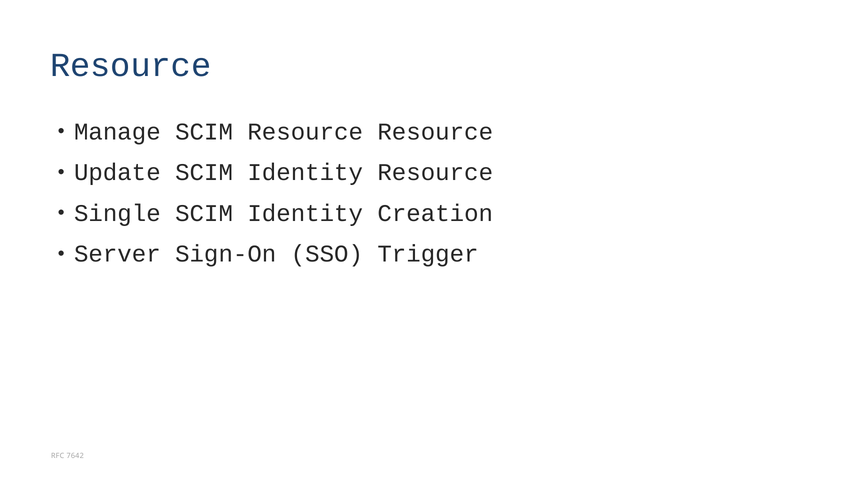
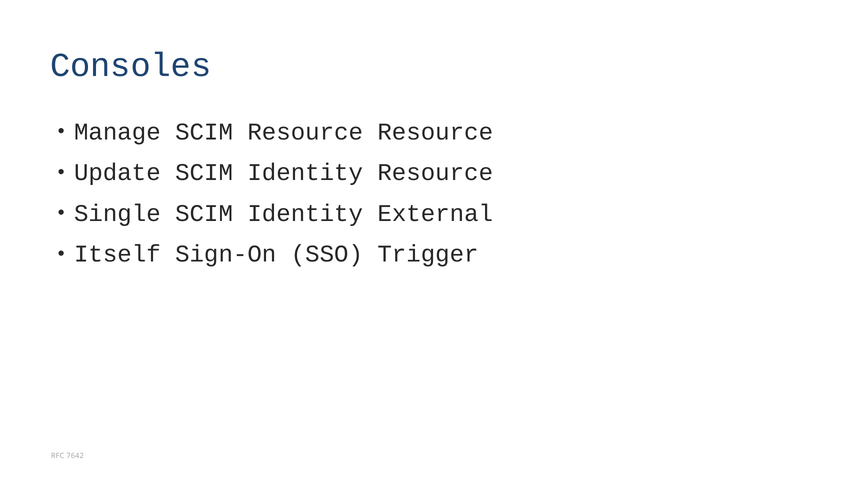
Resource at (131, 65): Resource -> Consoles
Creation: Creation -> External
Server: Server -> Itself
